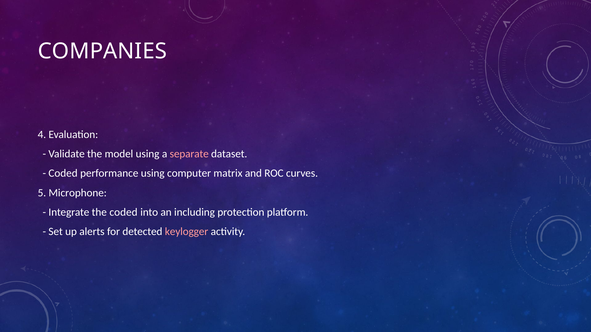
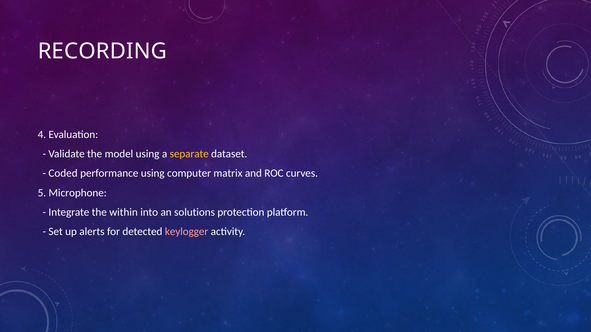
COMPANIES: COMPANIES -> RECORDING
separate colour: pink -> yellow
the coded: coded -> within
including: including -> solutions
